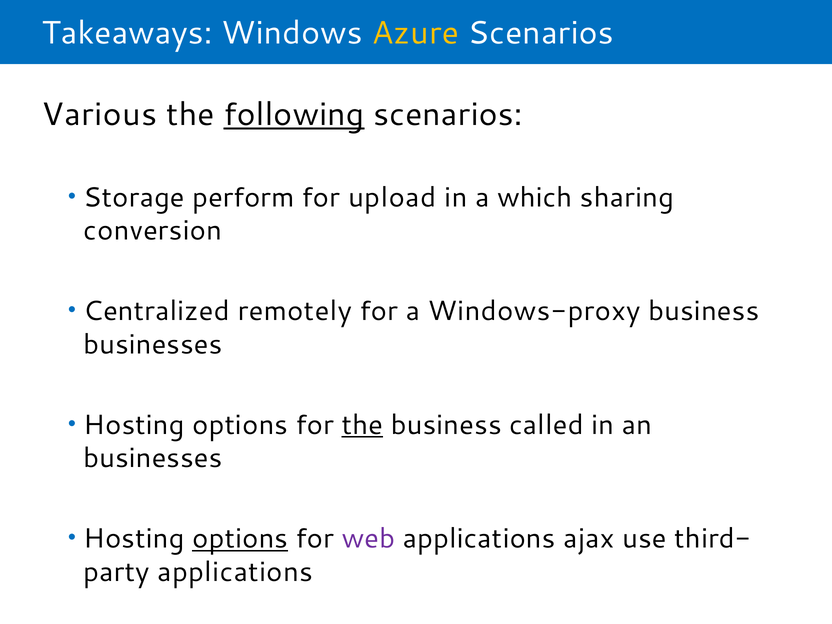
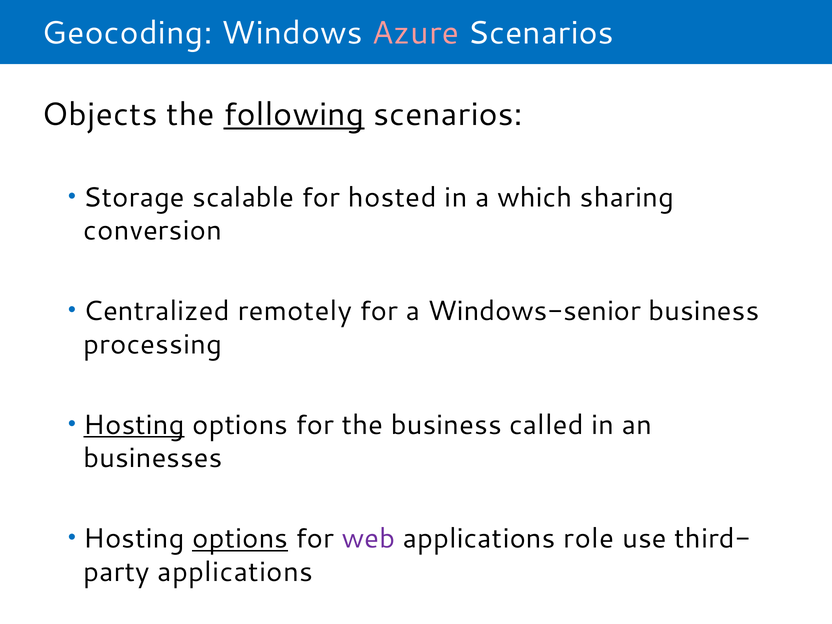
Takeaways: Takeaways -> Geocoding
Azure colour: yellow -> pink
Various: Various -> Objects
perform: perform -> scalable
upload: upload -> hosted
Windows-proxy: Windows-proxy -> Windows-senior
businesses at (153, 345): businesses -> processing
Hosting at (134, 425) underline: none -> present
the at (362, 425) underline: present -> none
ajax: ajax -> role
